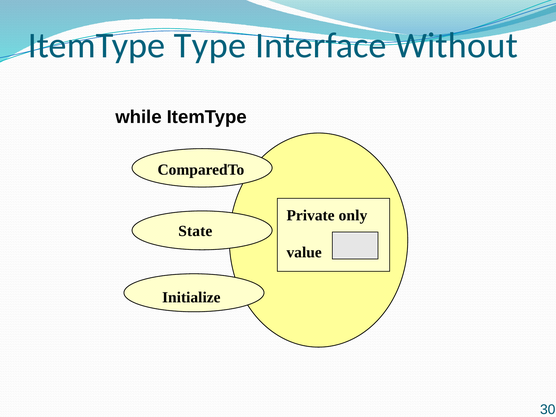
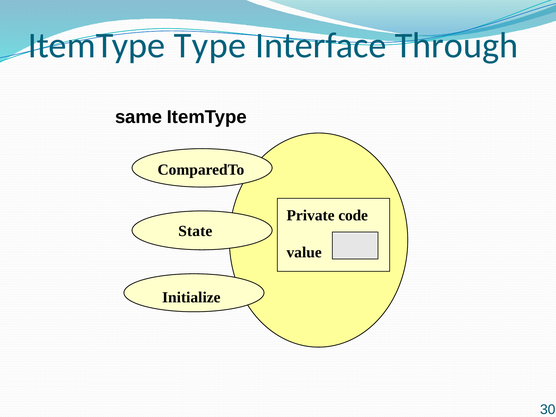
Without: Without -> Through
while: while -> same
only: only -> code
